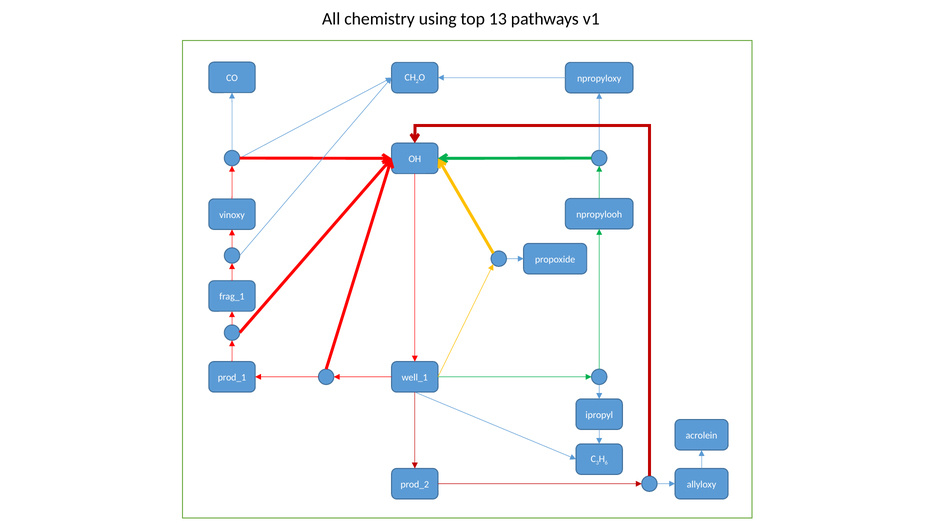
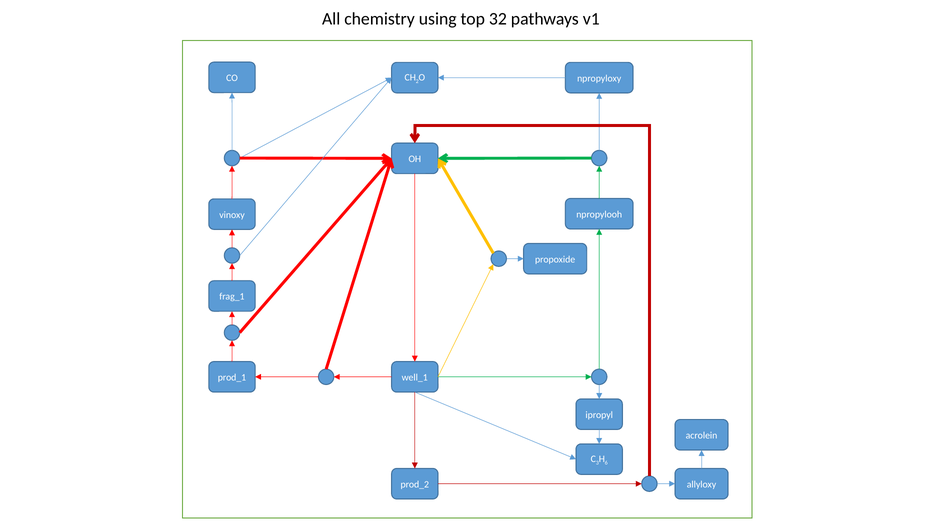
13: 13 -> 32
